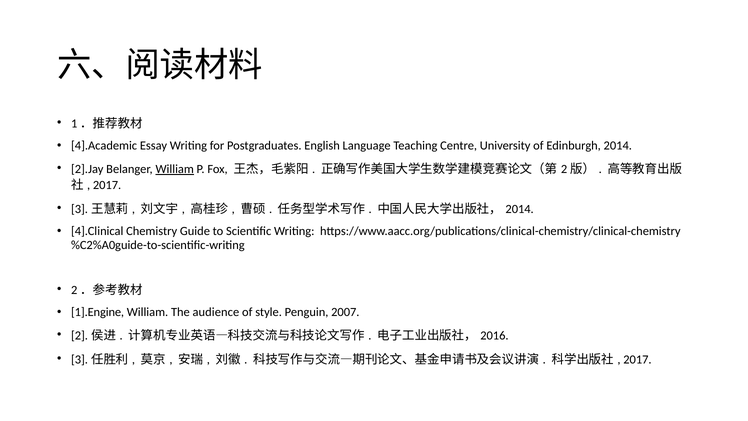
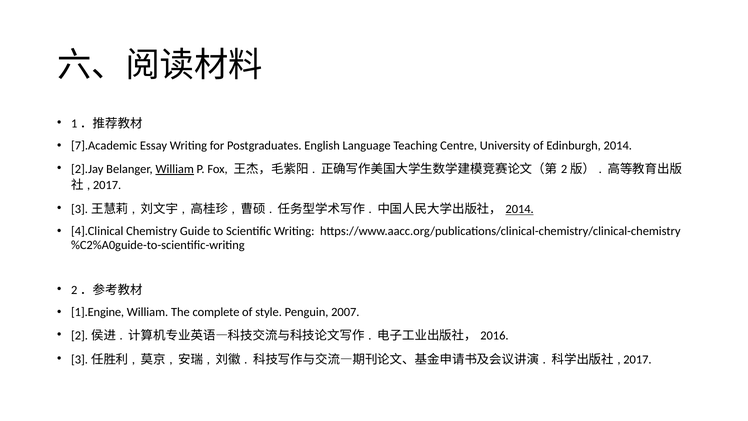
4].Academic: 4].Academic -> 7].Academic
2014 at (520, 209) underline: none -> present
audience: audience -> complete
